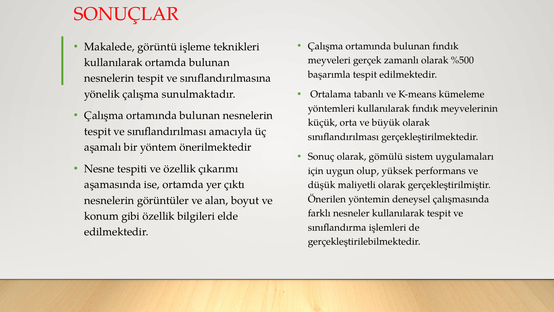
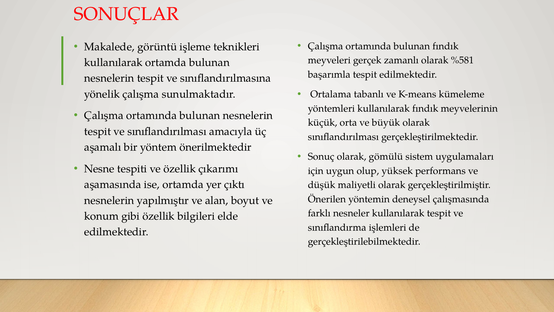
%500: %500 -> %581
görüntüler: görüntüler -> yapılmıştır
